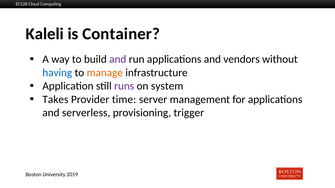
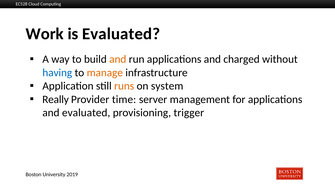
Kaleli: Kaleli -> Work
is Container: Container -> Evaluated
and at (118, 59) colour: purple -> orange
vendors: vendors -> charged
runs colour: purple -> orange
Takes: Takes -> Really
and serverless: serverless -> evaluated
